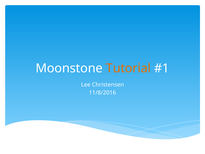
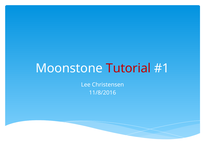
Tutorial colour: orange -> red
